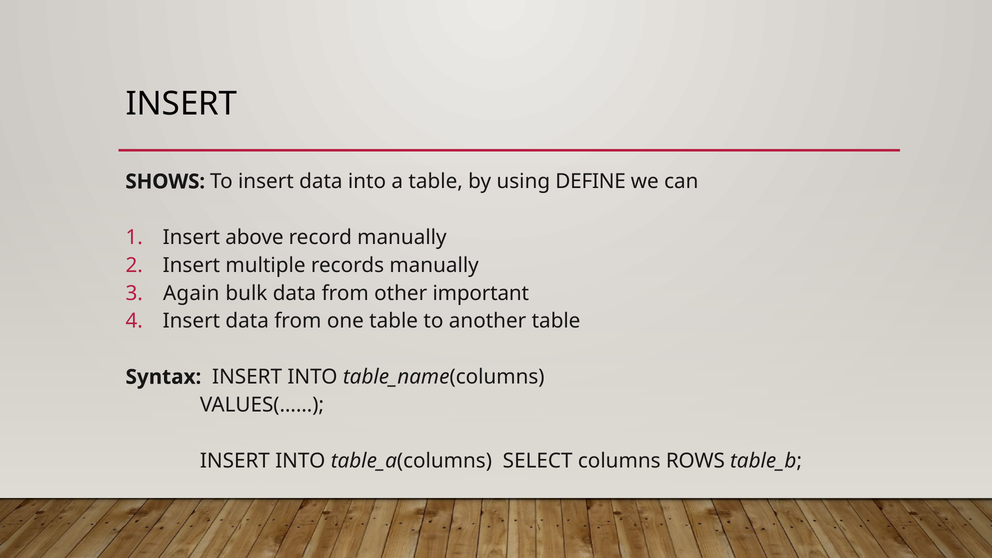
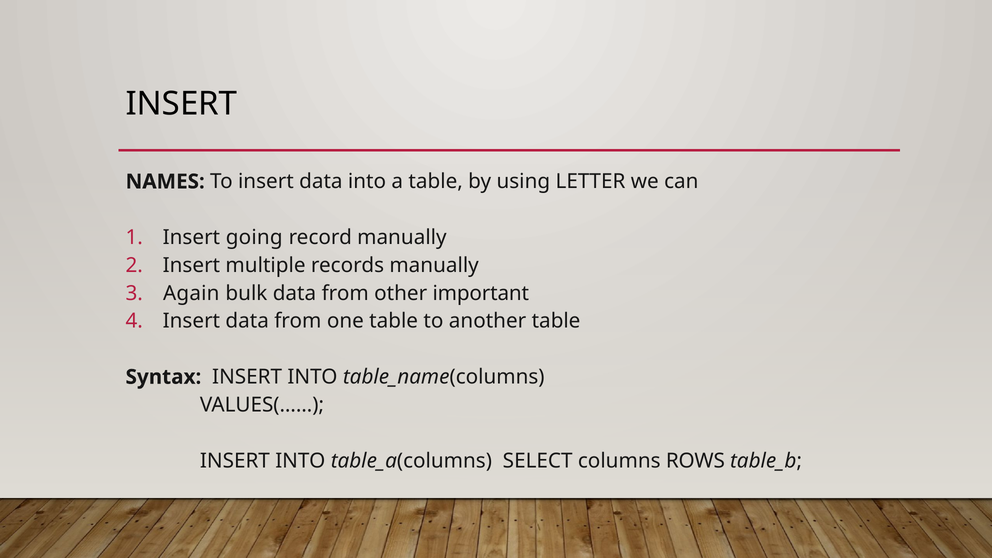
SHOWS: SHOWS -> NAMES
DEFINE: DEFINE -> LETTER
above: above -> going
